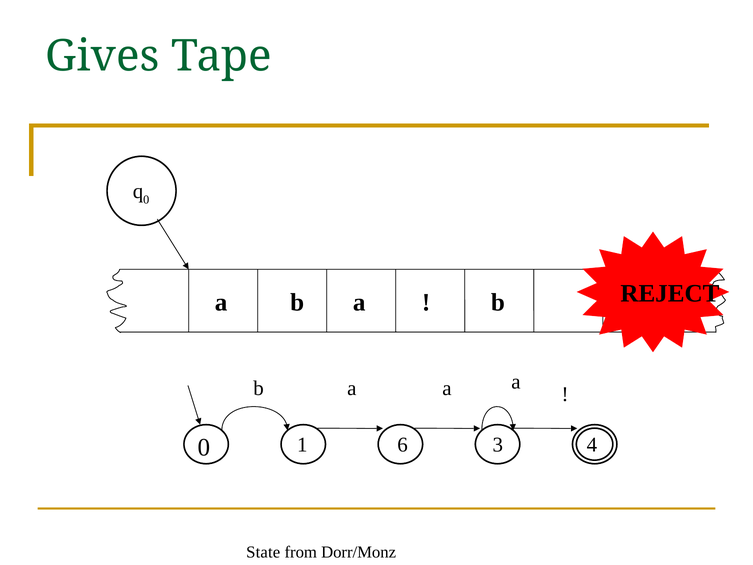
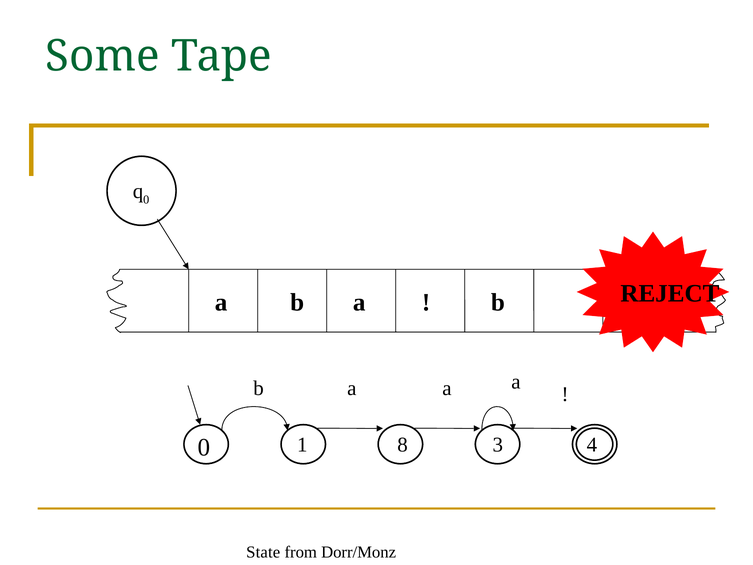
Gives: Gives -> Some
6: 6 -> 8
